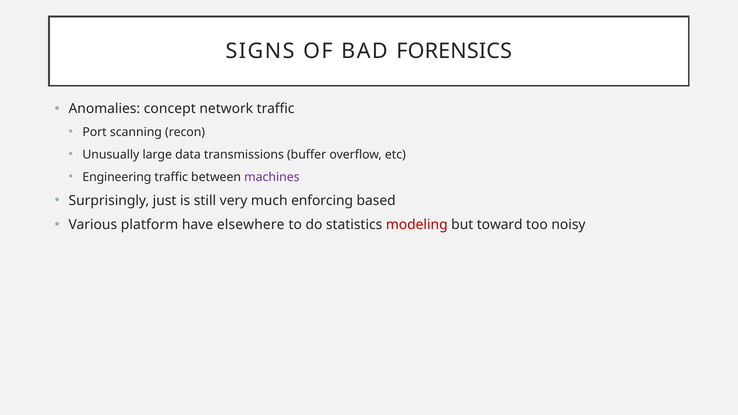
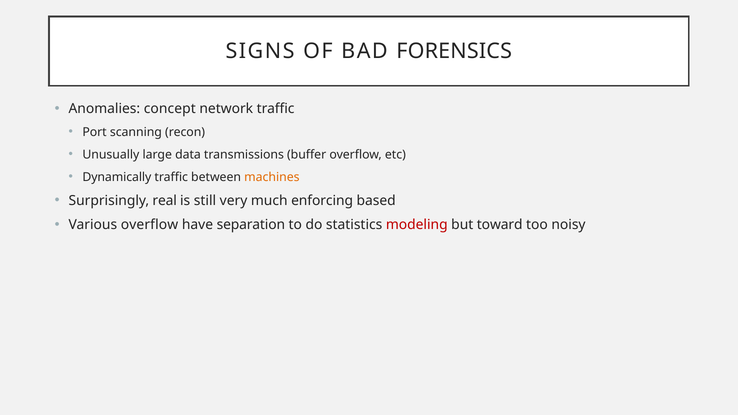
Engineering: Engineering -> Dynamically
machines colour: purple -> orange
just: just -> real
Various platform: platform -> overflow
elsewhere: elsewhere -> separation
